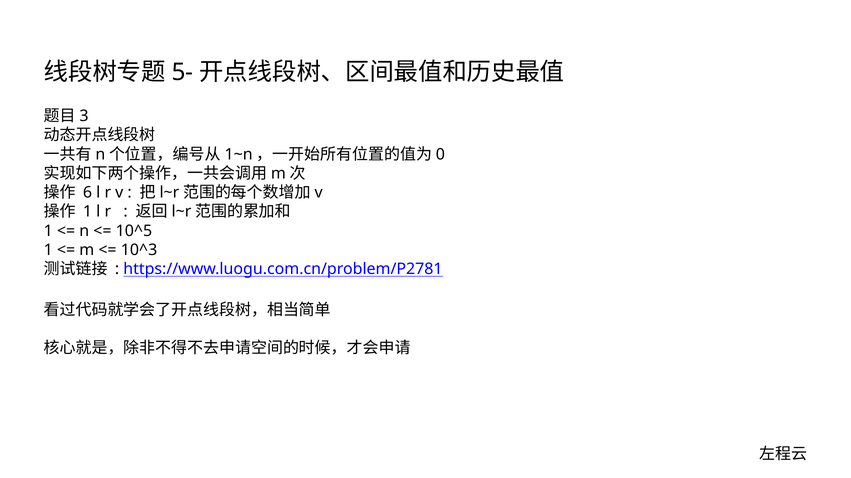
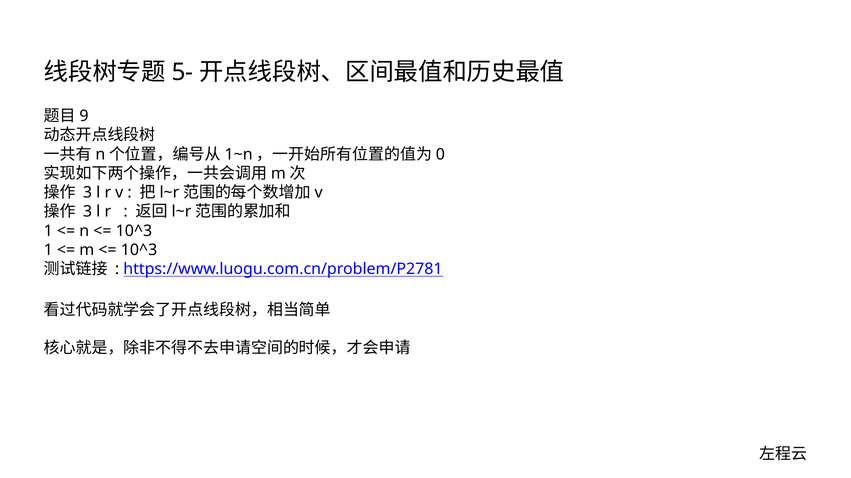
3: 3 -> 9
6 at (88, 193): 6 -> 3
1 at (88, 212): 1 -> 3
10^5 at (134, 231): 10^5 -> 10^3
